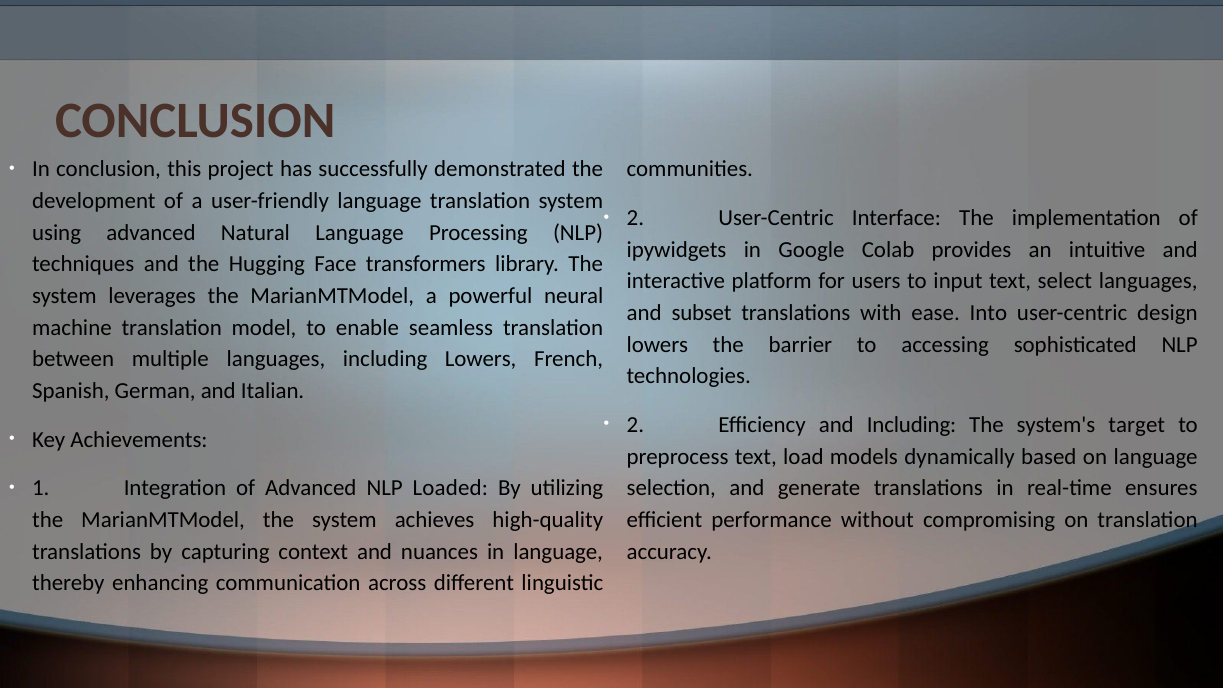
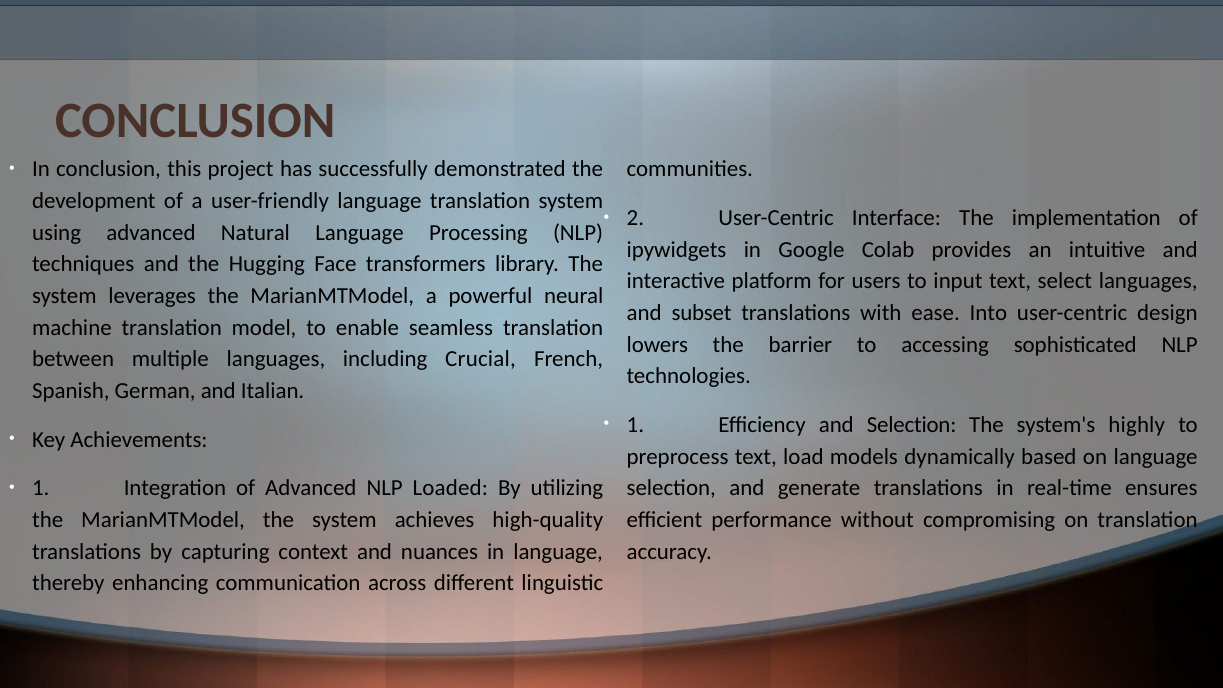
including Lowers: Lowers -> Crucial
2 at (635, 425): 2 -> 1
and Including: Including -> Selection
target: target -> highly
